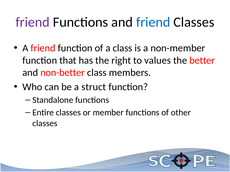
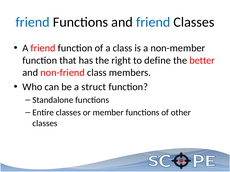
friend at (33, 22) colour: purple -> blue
values: values -> define
non-better: non-better -> non-friend
